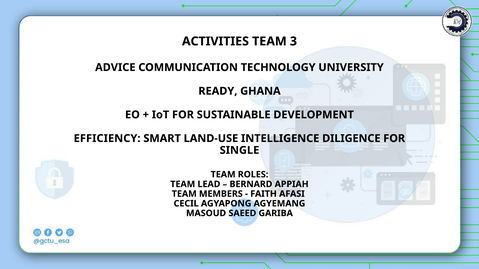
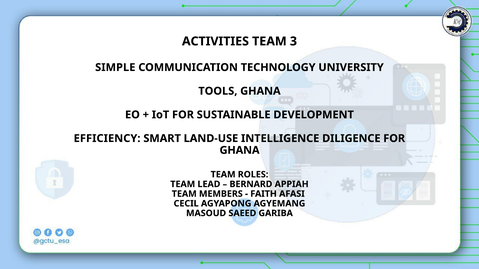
ADVICE: ADVICE -> SIMPLE
READY: READY -> TOOLS
SINGLE at (239, 150): SINGLE -> GHANA
